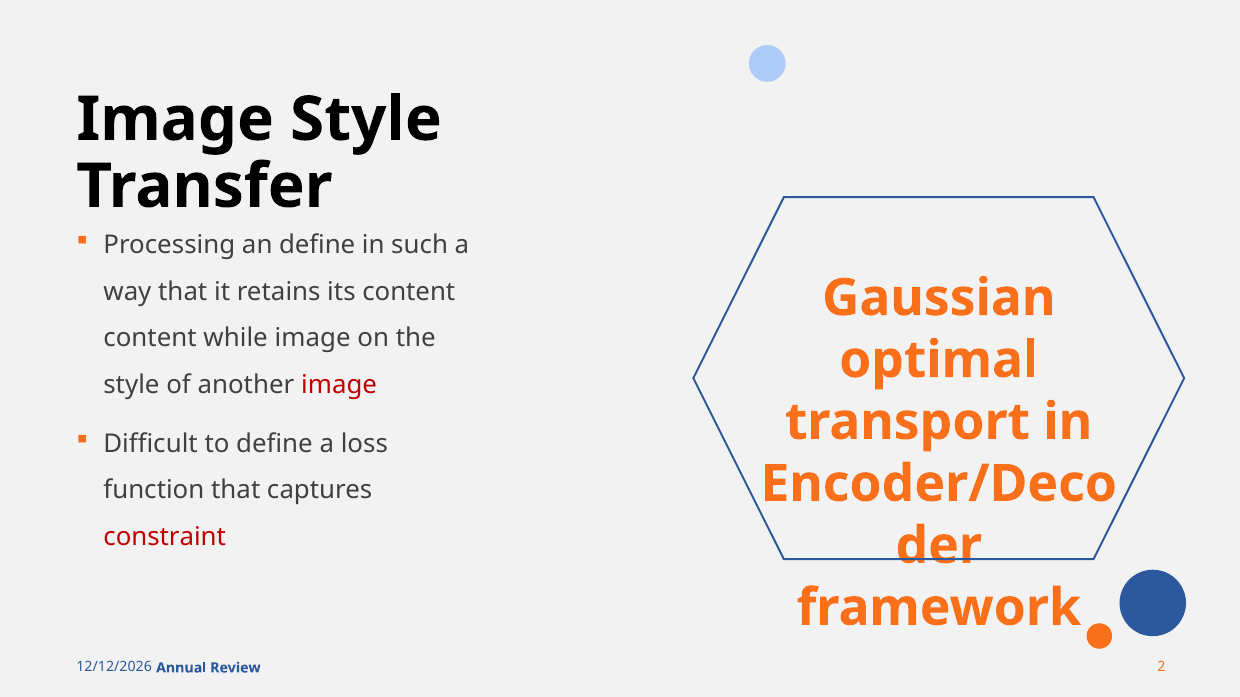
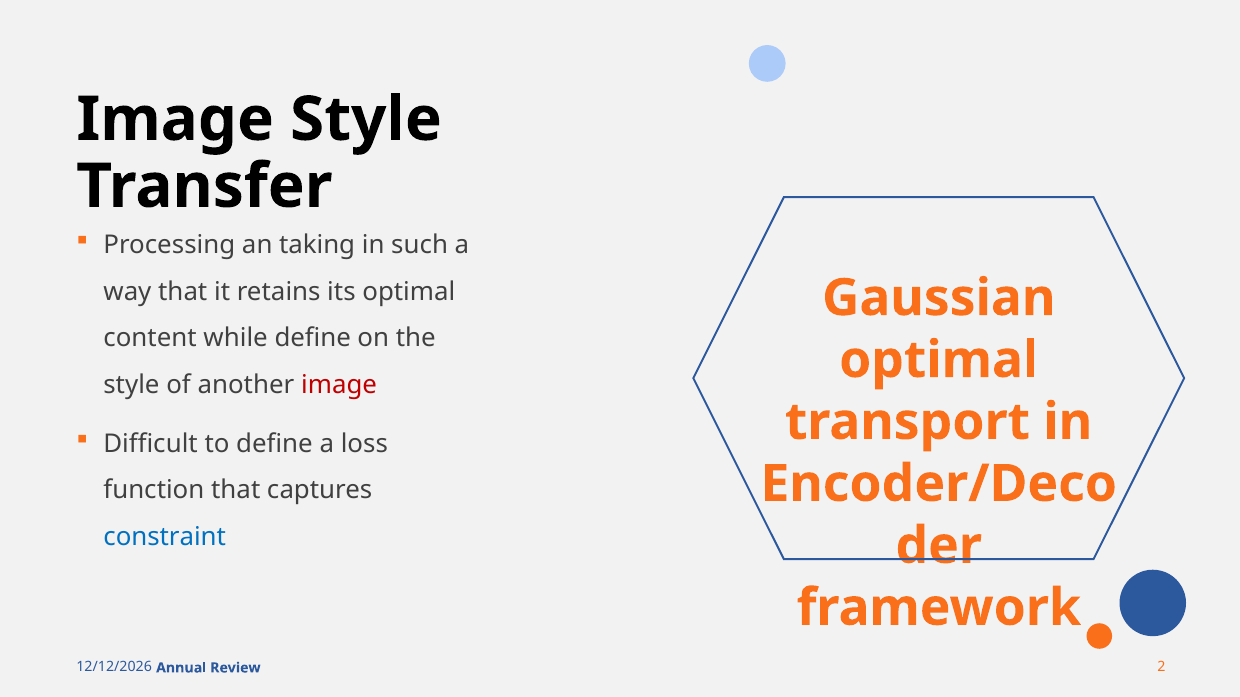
an define: define -> taking
its content: content -> optimal
while image: image -> define
constraint colour: red -> blue
